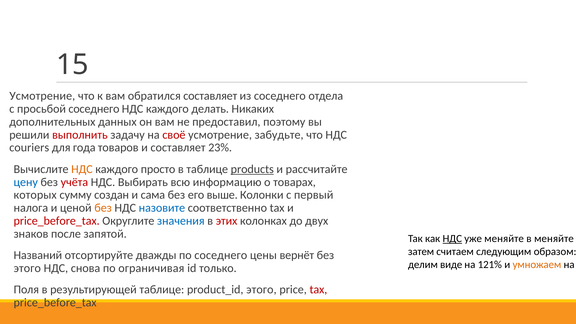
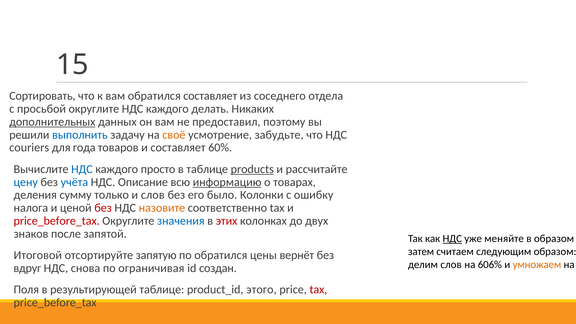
Усмотрение at (42, 96): Усмотрение -> Сортировать
просьбой соседнего: соседнего -> округлите
дополнительных underline: none -> present
выполнить colour: red -> blue
своё colour: red -> orange
23%: 23% -> 60%
НДС at (82, 169) colour: orange -> blue
учёта colour: red -> blue
Выбирать: Выбирать -> Описание
информацию underline: none -> present
которых: которых -> деления
создан: создан -> только
и сама: сама -> слов
выше: выше -> было
первый: первый -> ошибку
без at (103, 208) colour: orange -> red
назовите colour: blue -> orange
в меняйте: меняйте -> образом
Названий: Названий -> Итоговой
дважды: дважды -> запятую
по соседнего: соседнего -> обратился
делим виде: виде -> слов
121%: 121% -> 606%
этого at (27, 268): этого -> вдруг
только: только -> создан
